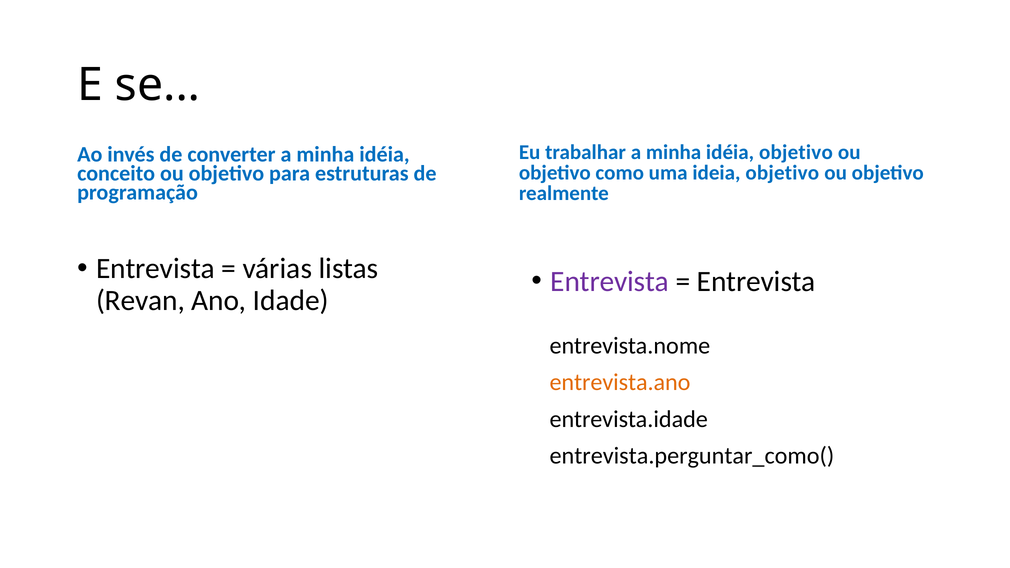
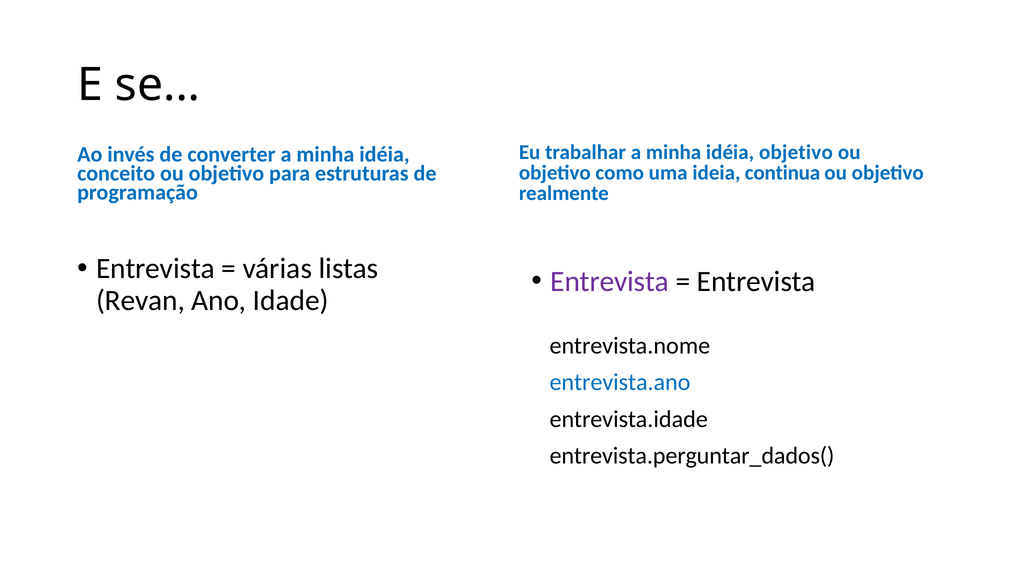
ideia objetivo: objetivo -> continua
entrevista.ano colour: orange -> blue
entrevista.perguntar_como(: entrevista.perguntar_como( -> entrevista.perguntar_dados(
